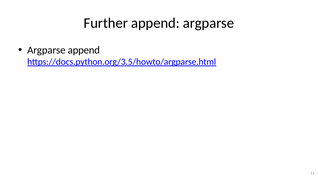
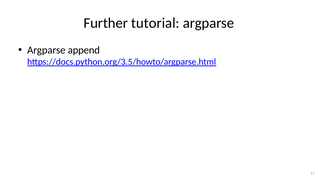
Further append: append -> tutorial
